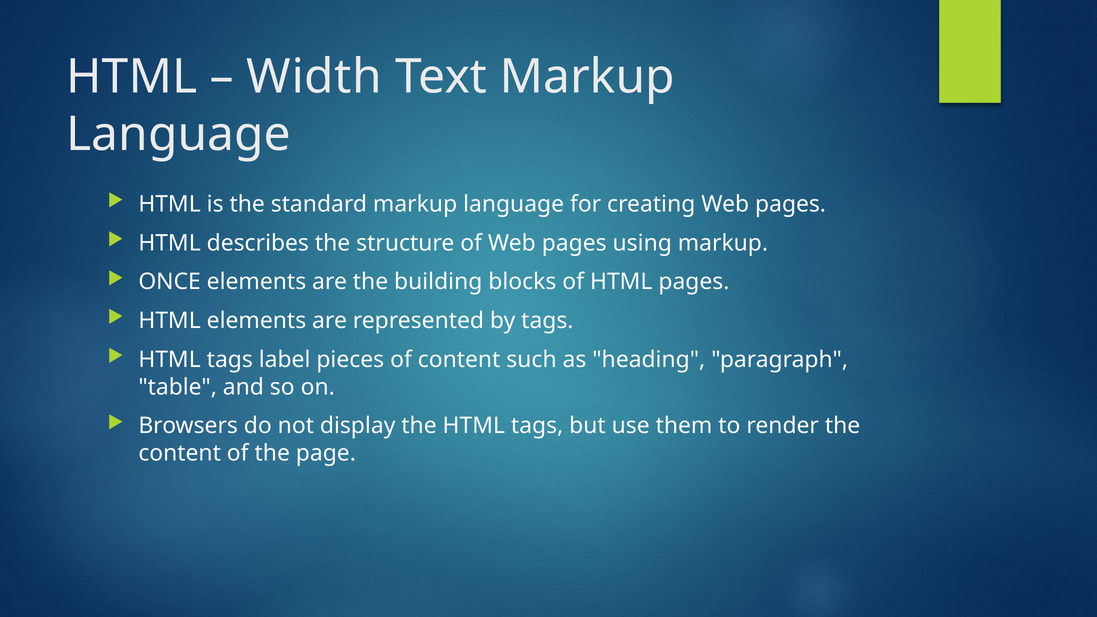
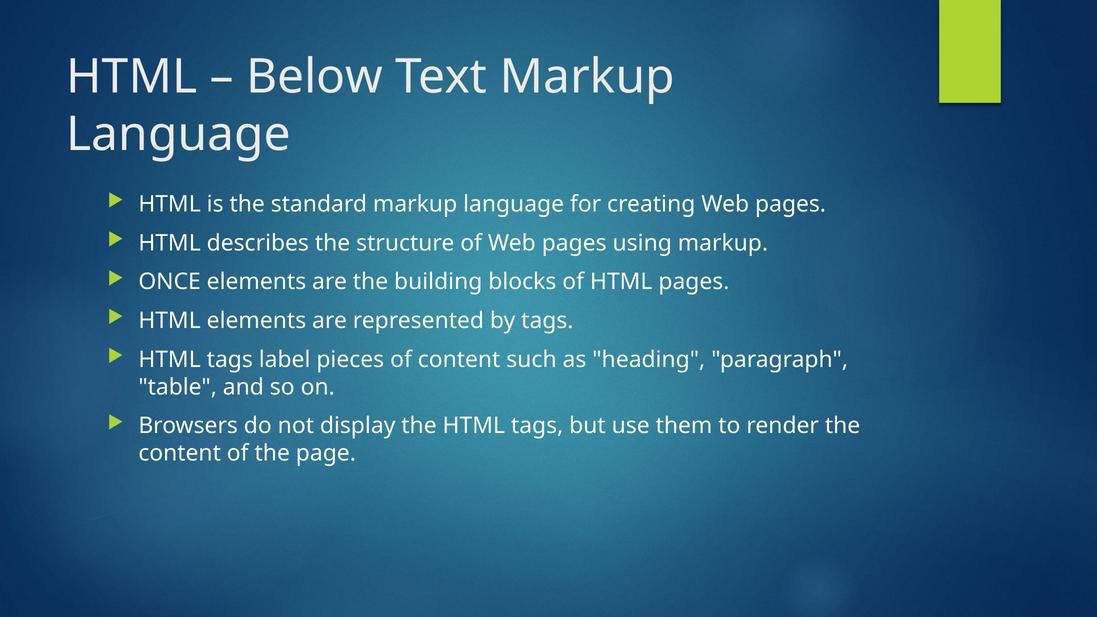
Width: Width -> Below
